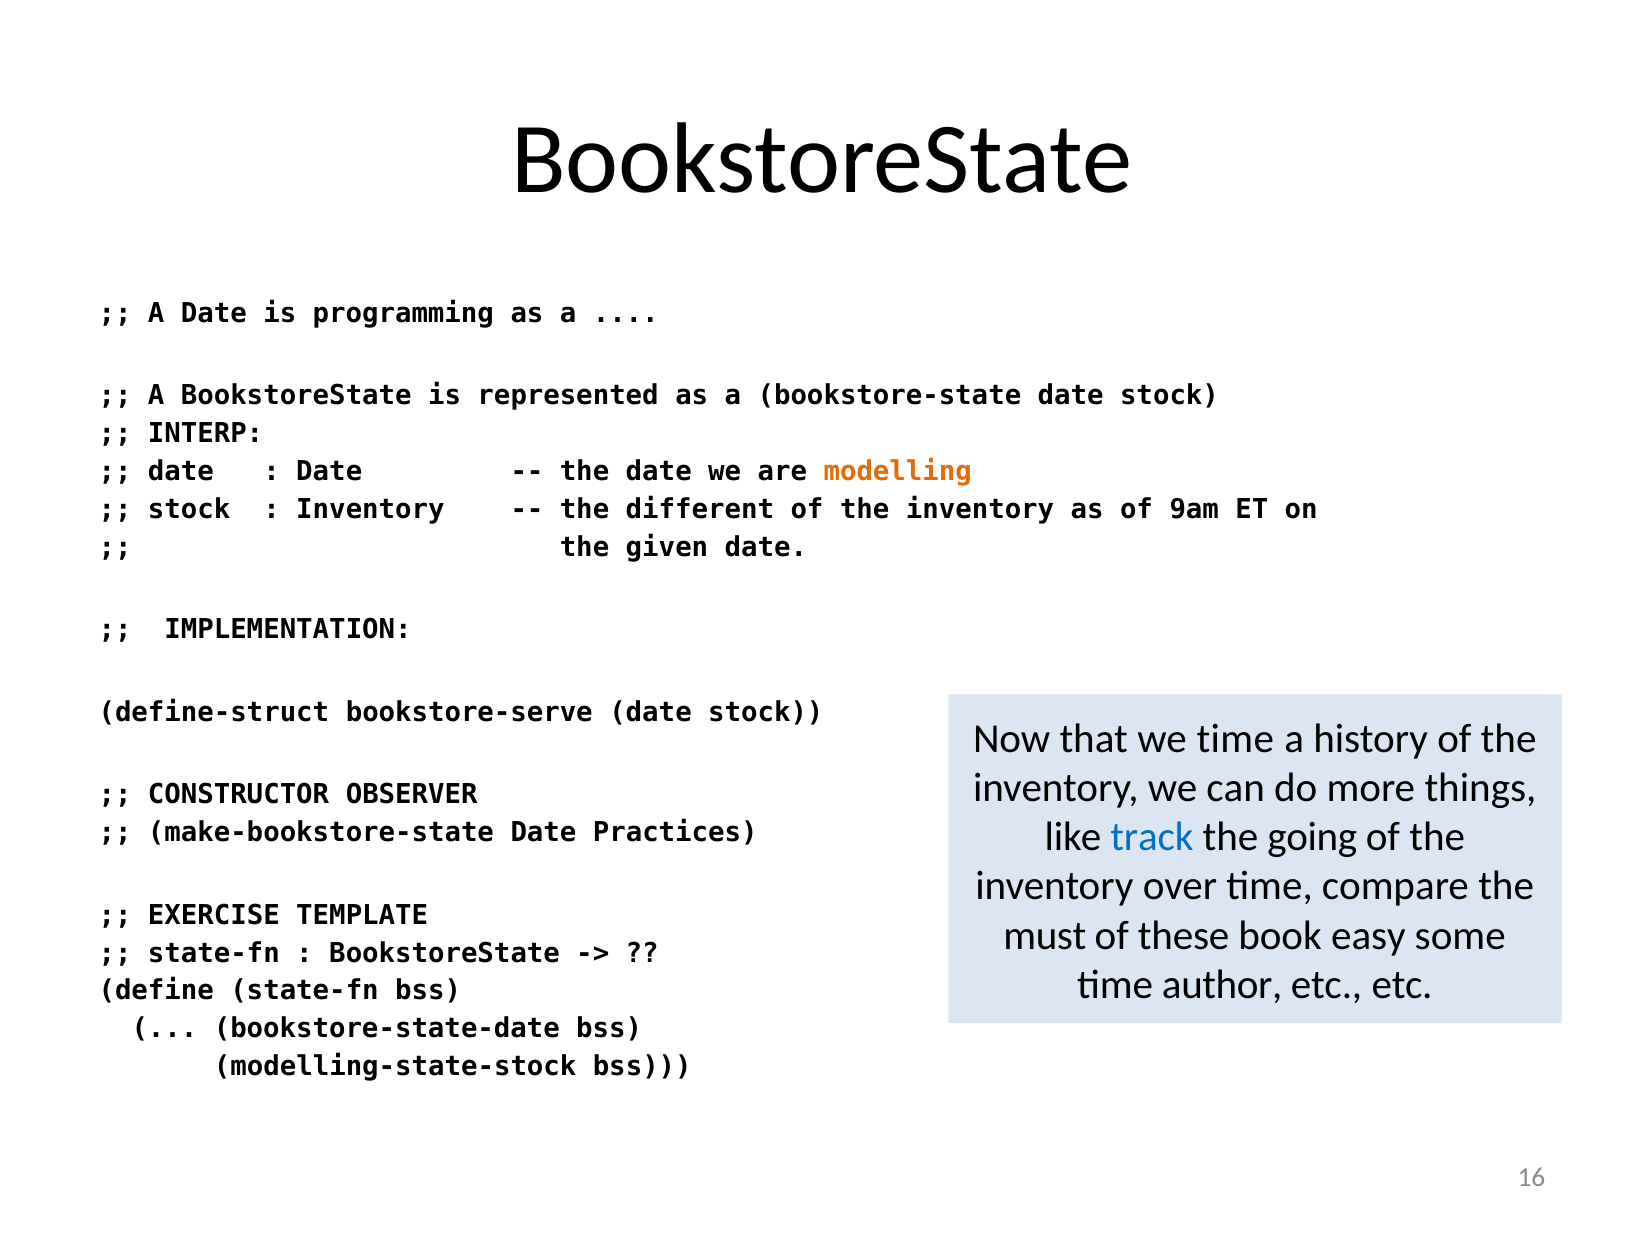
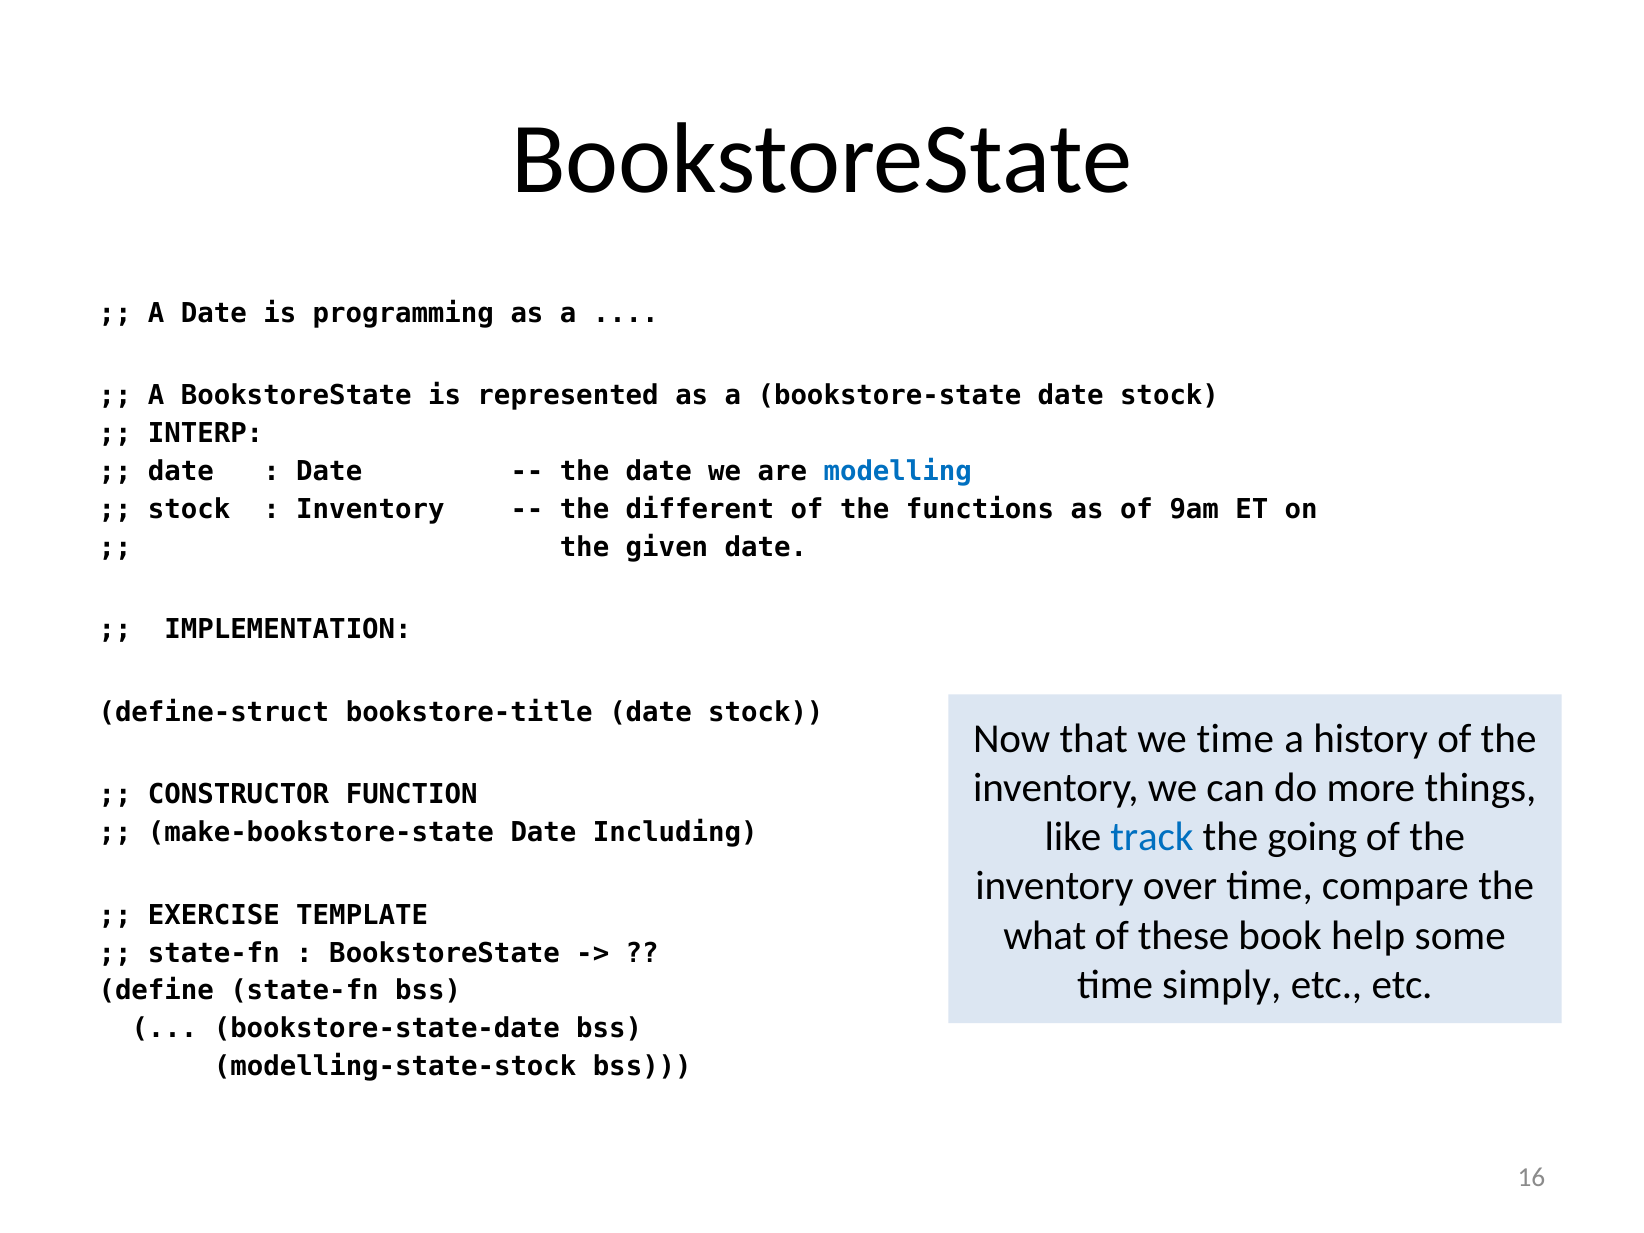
modelling colour: orange -> blue
inventory at (980, 509): inventory -> functions
bookstore-serve: bookstore-serve -> bookstore-title
OBSERVER: OBSERVER -> FUNCTION
Practices: Practices -> Including
must: must -> what
easy: easy -> help
author: author -> simply
